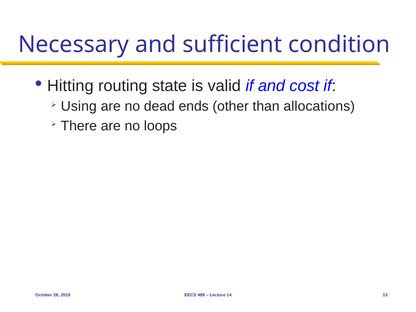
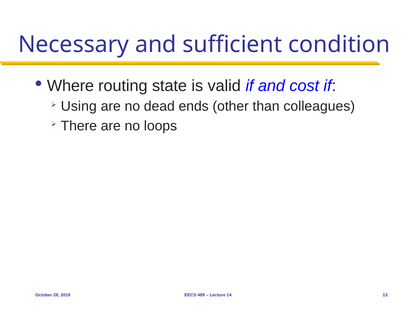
Hitting: Hitting -> Where
allocations: allocations -> colleagues
